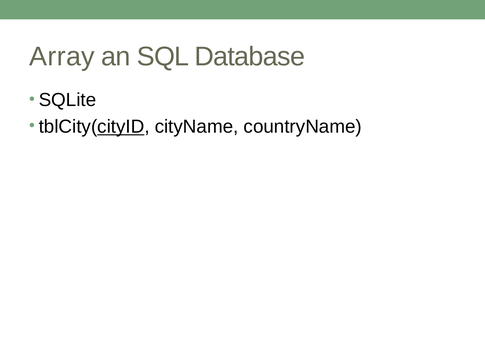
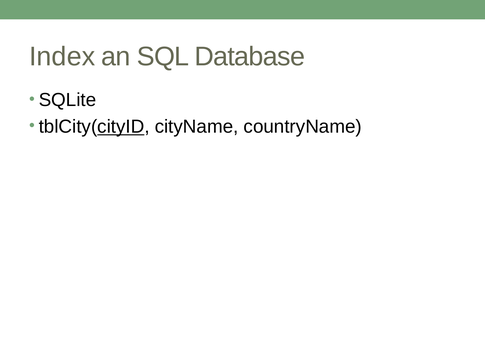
Array: Array -> Index
